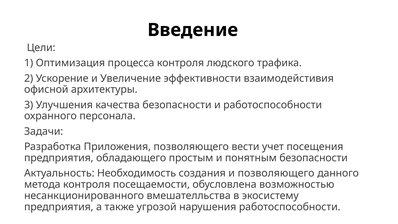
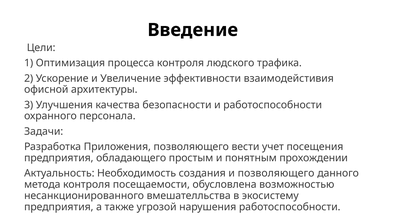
понятным безопасности: безопасности -> прохождении
